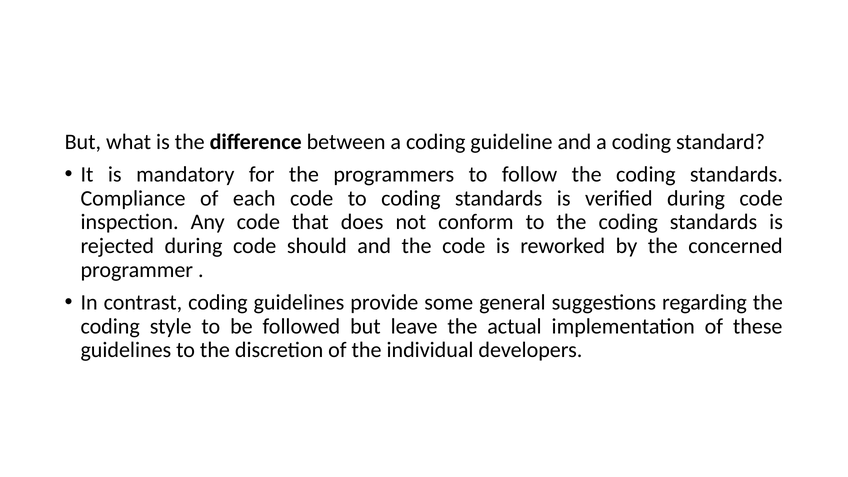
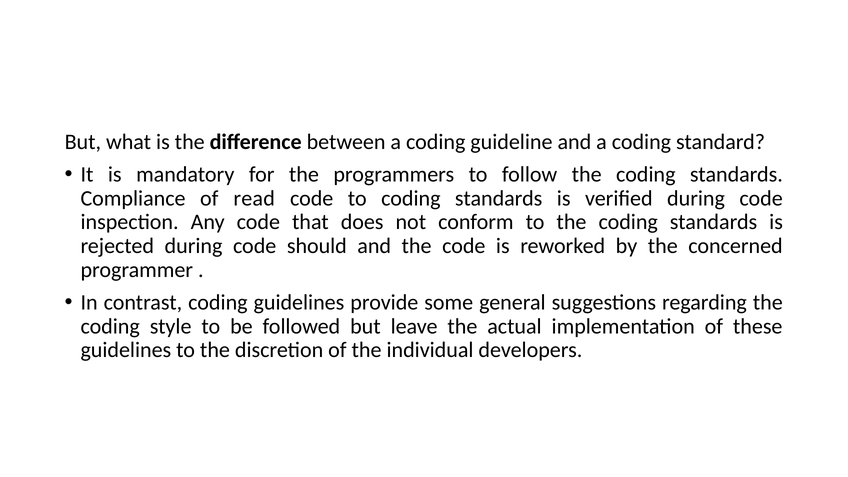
each: each -> read
